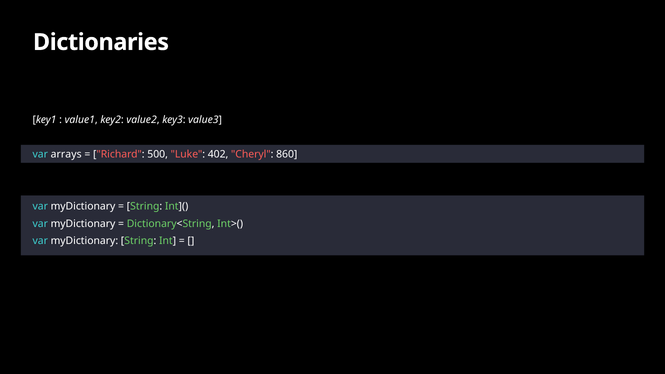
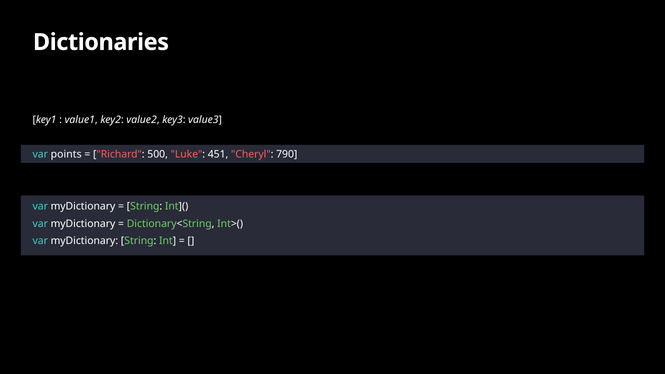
arrays: arrays -> points
402: 402 -> 451
860: 860 -> 790
